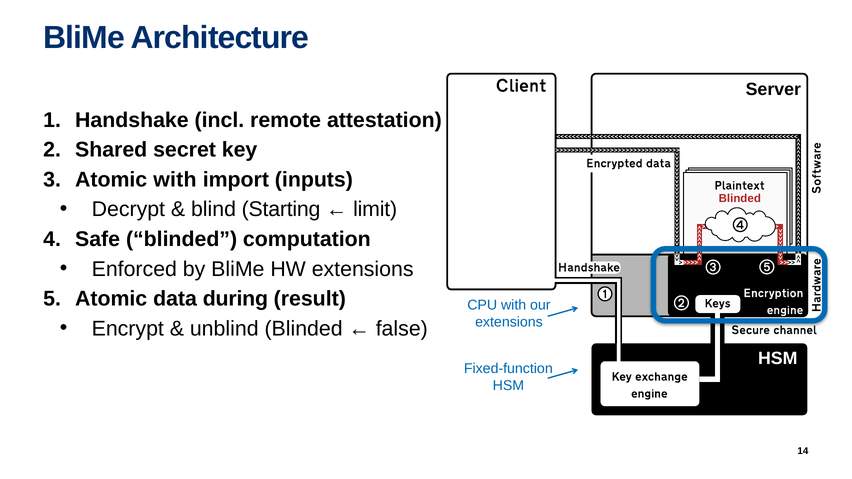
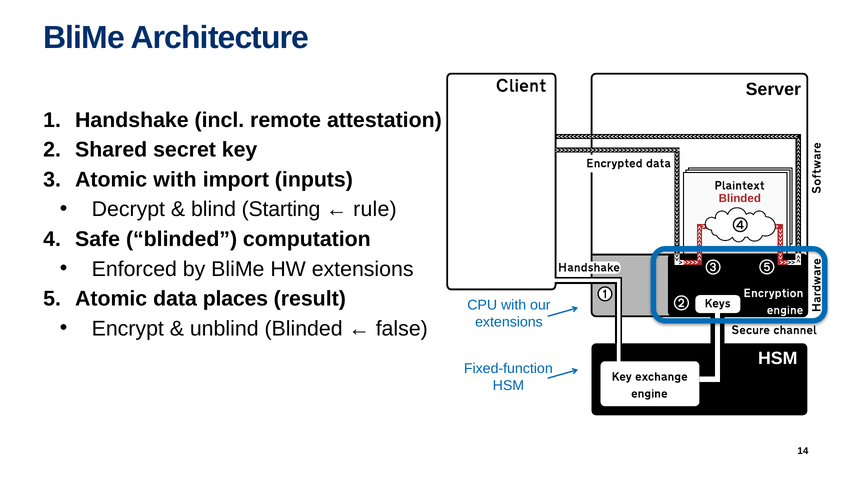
limit: limit -> rule
during: during -> places
